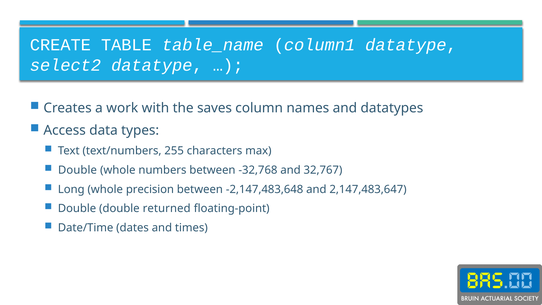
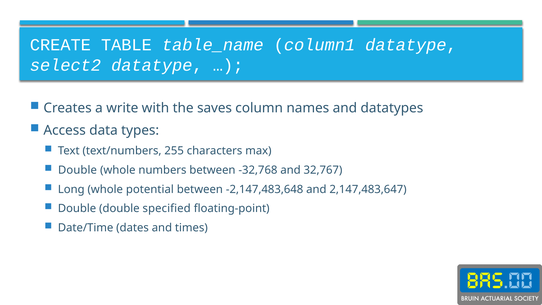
work: work -> write
precision: precision -> potential
returned: returned -> specified
